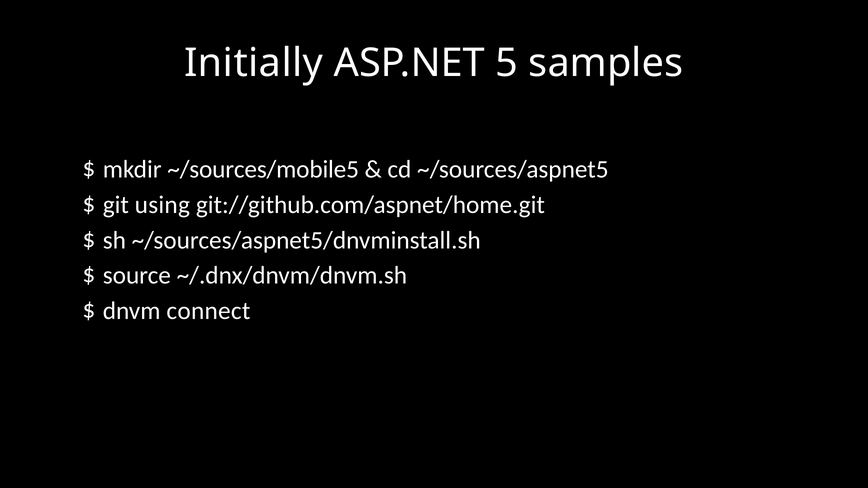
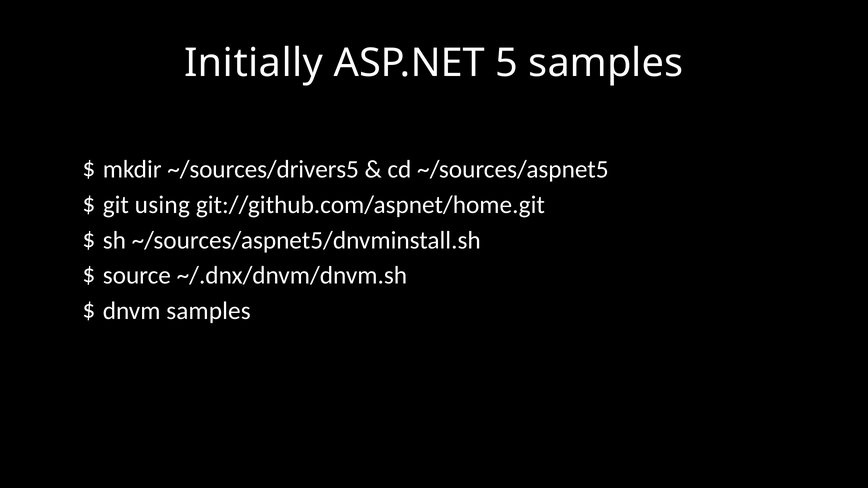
~/sources/mobile5: ~/sources/mobile5 -> ~/sources/drivers5
dnvm connect: connect -> samples
